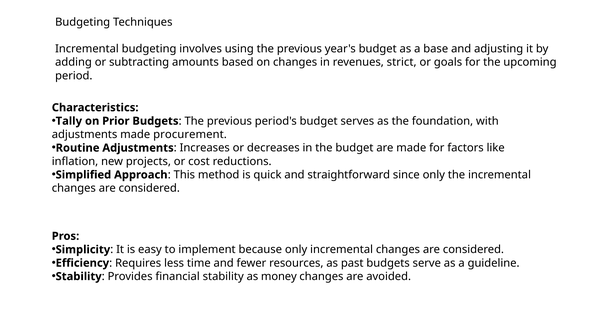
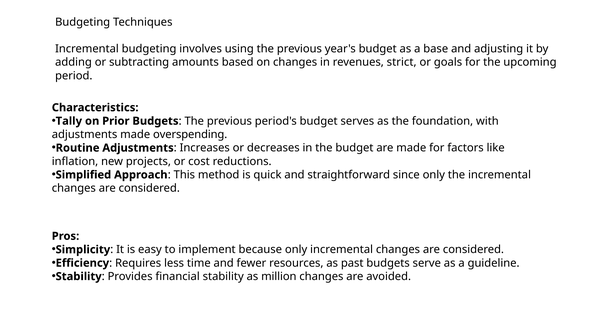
procurement: procurement -> overspending
money: money -> million
